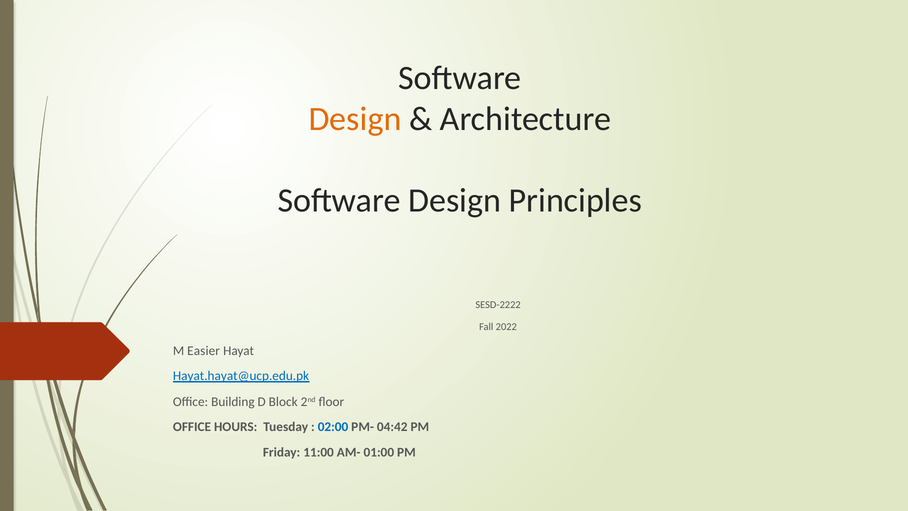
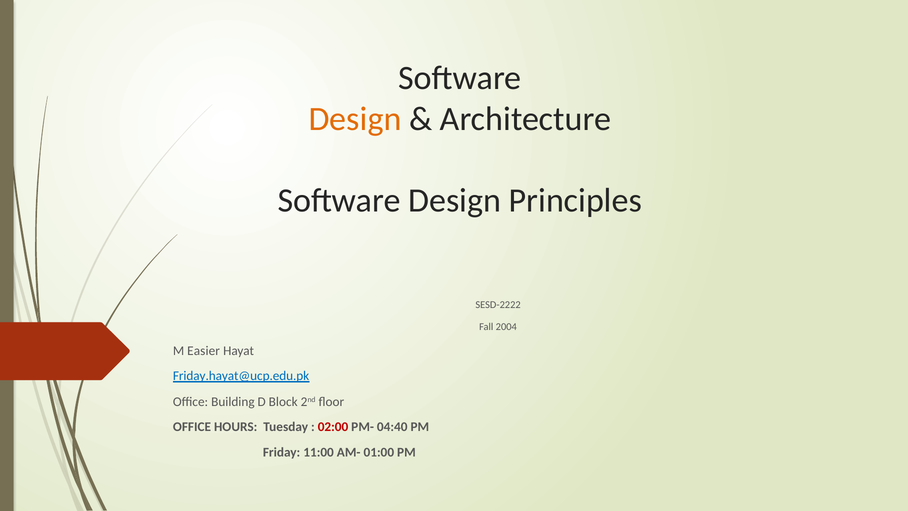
2022: 2022 -> 2004
Hayat.hayat@ucp.edu.pk: Hayat.hayat@ucp.edu.pk -> Friday.hayat@ucp.edu.pk
02:00 colour: blue -> red
04:42: 04:42 -> 04:40
